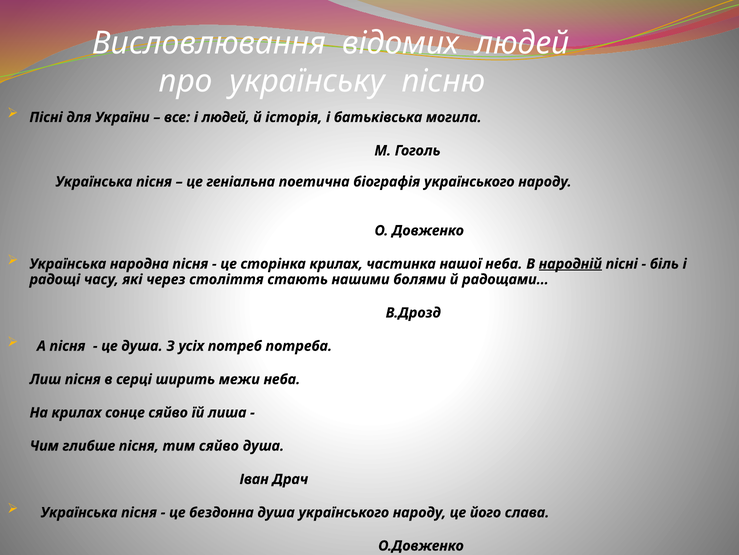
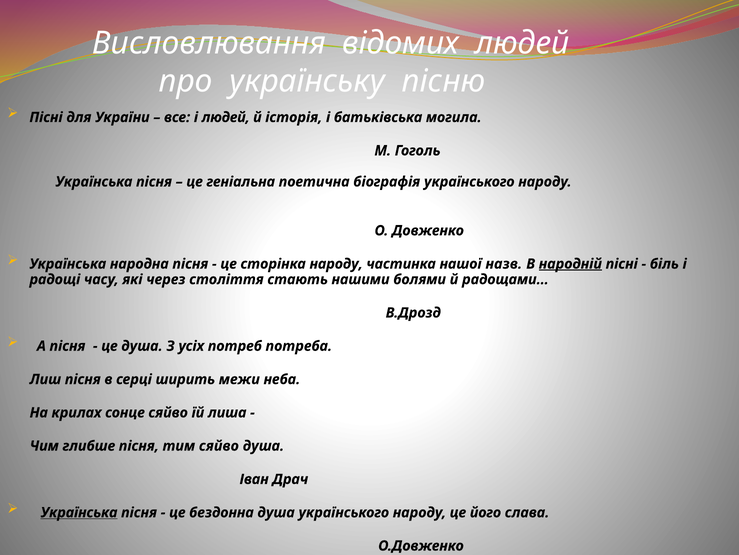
сторінка крилах: крилах -> народу
нашої неба: неба -> назв
Українська at (79, 512) underline: none -> present
